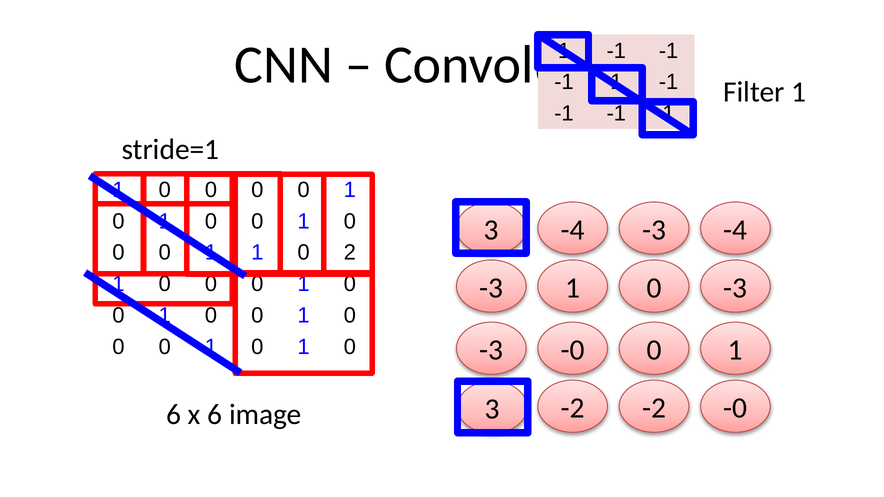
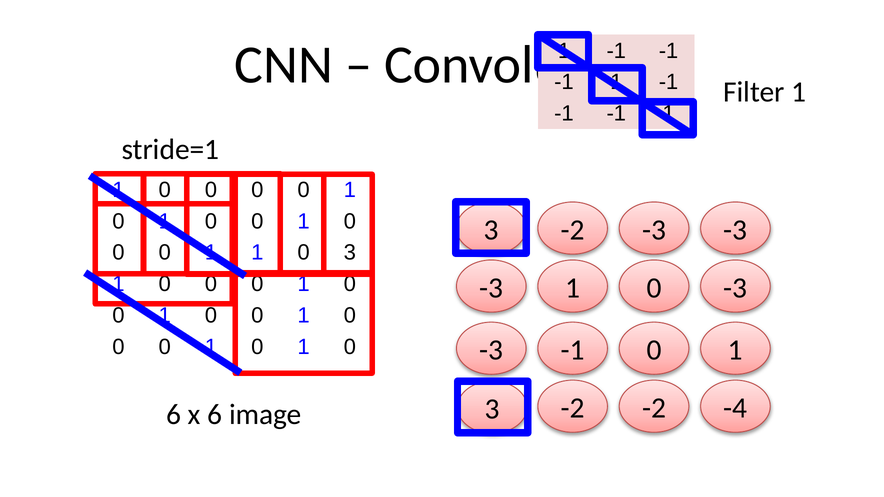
-4 at (573, 230): -4 -> -2
-4 at (735, 230): -4 -> -3
0 2: 2 -> 3
-3 -0: -0 -> -1
-2 -0: -0 -> -4
